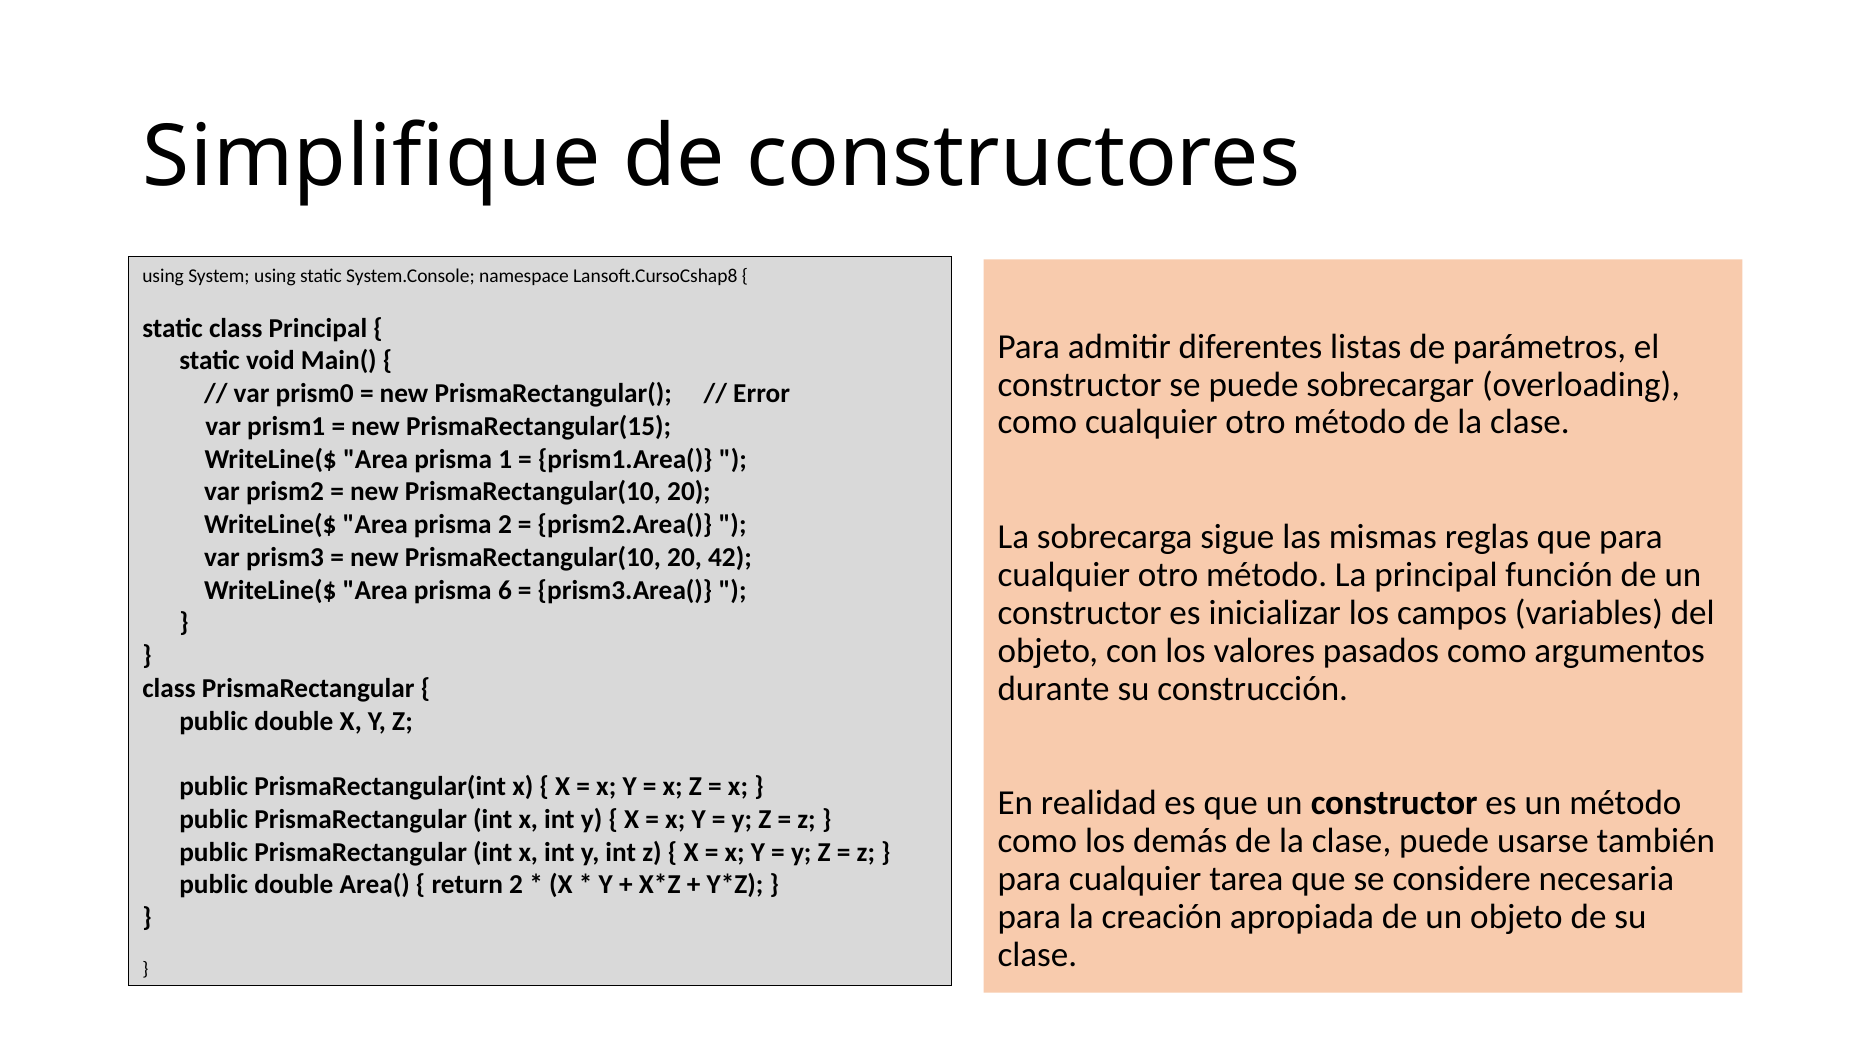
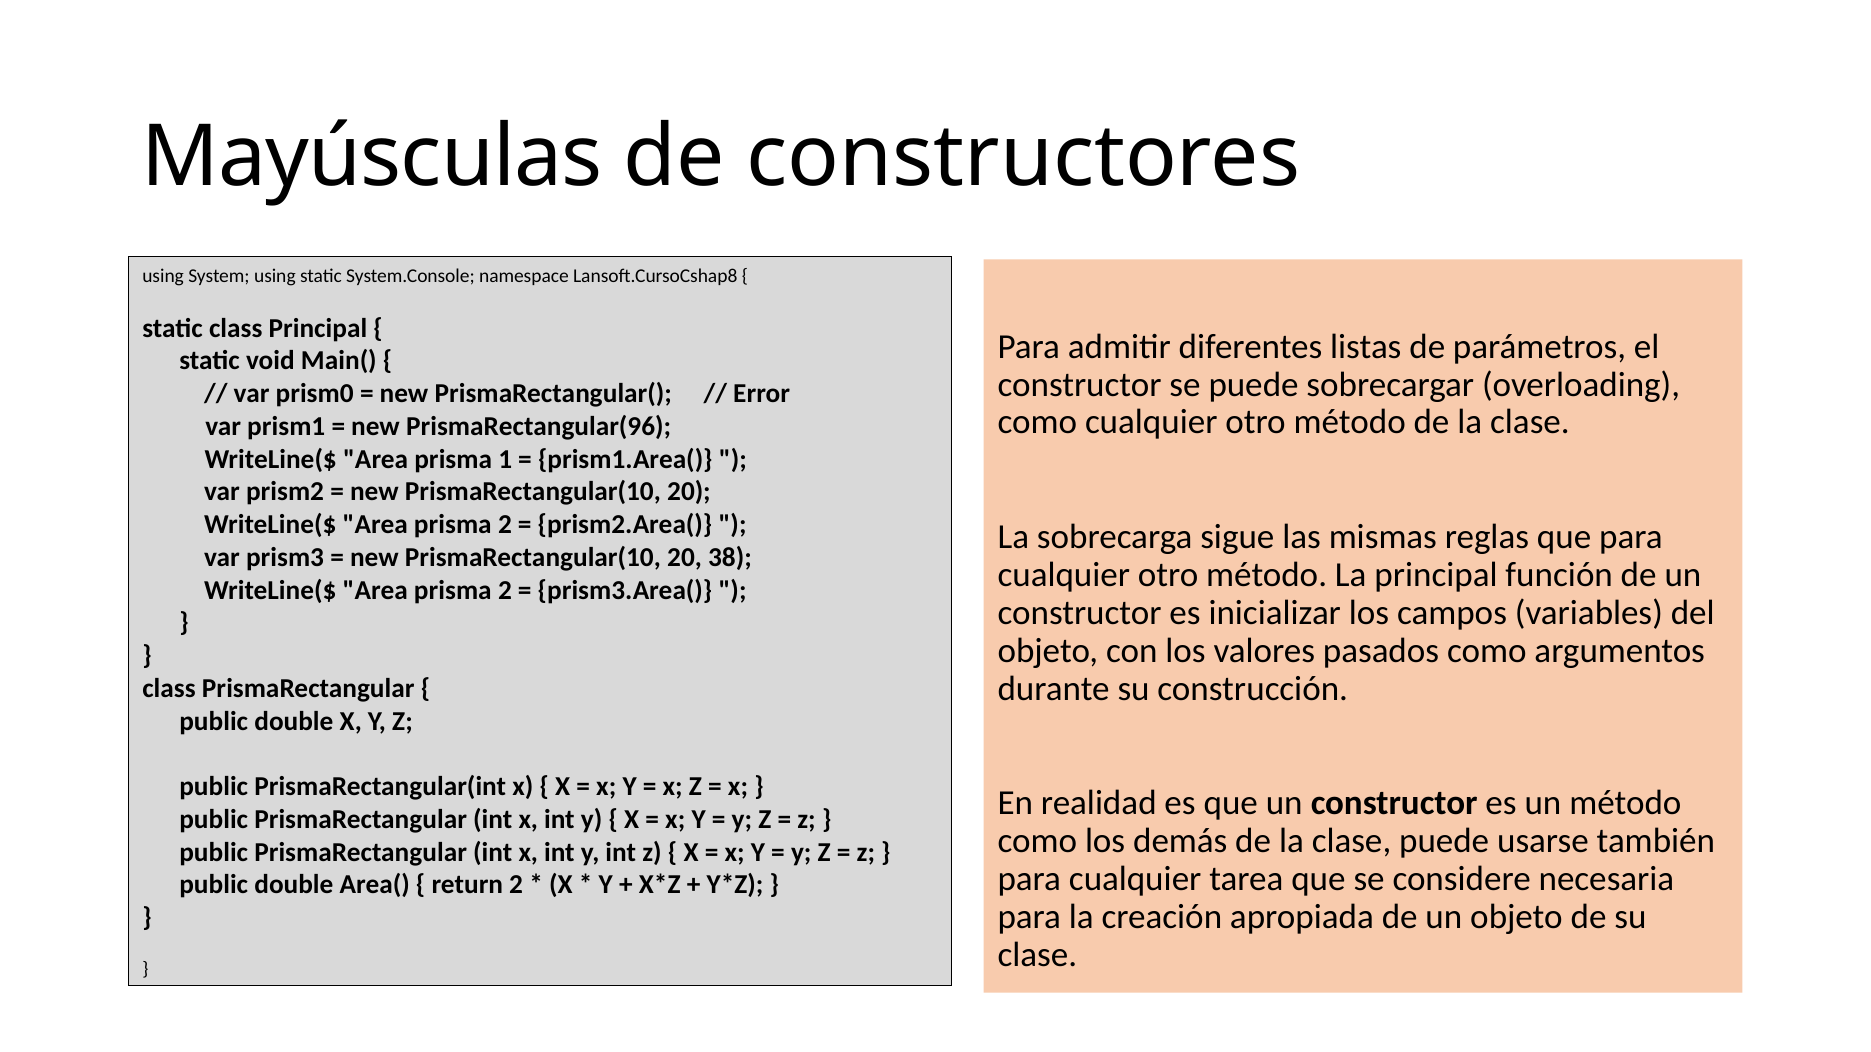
Simplifique: Simplifique -> Mayúsculas
PrismaRectangular(15: PrismaRectangular(15 -> PrismaRectangular(96
42: 42 -> 38
6 at (505, 590): 6 -> 2
